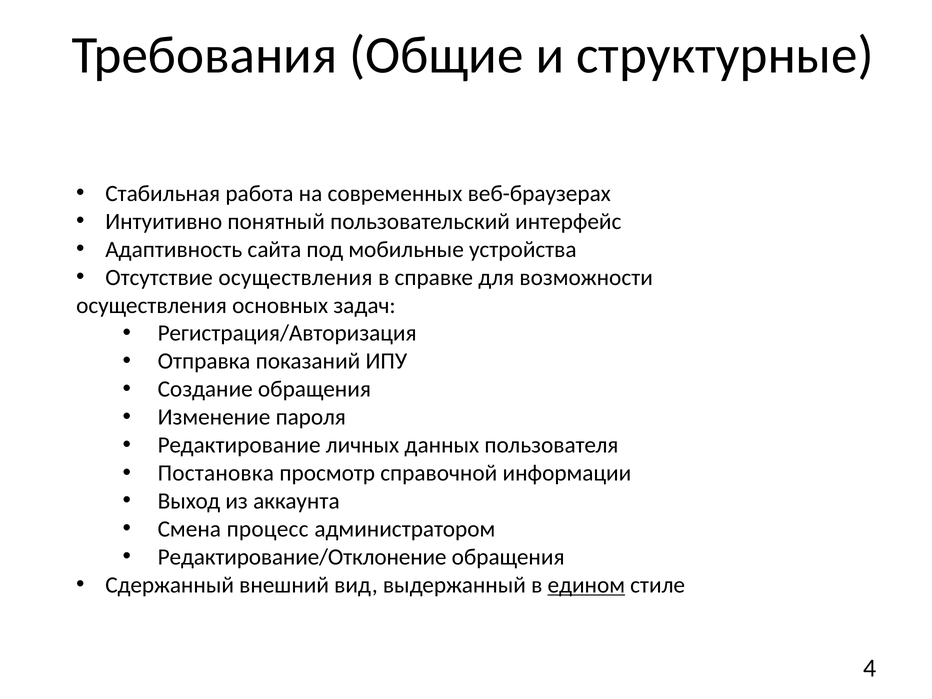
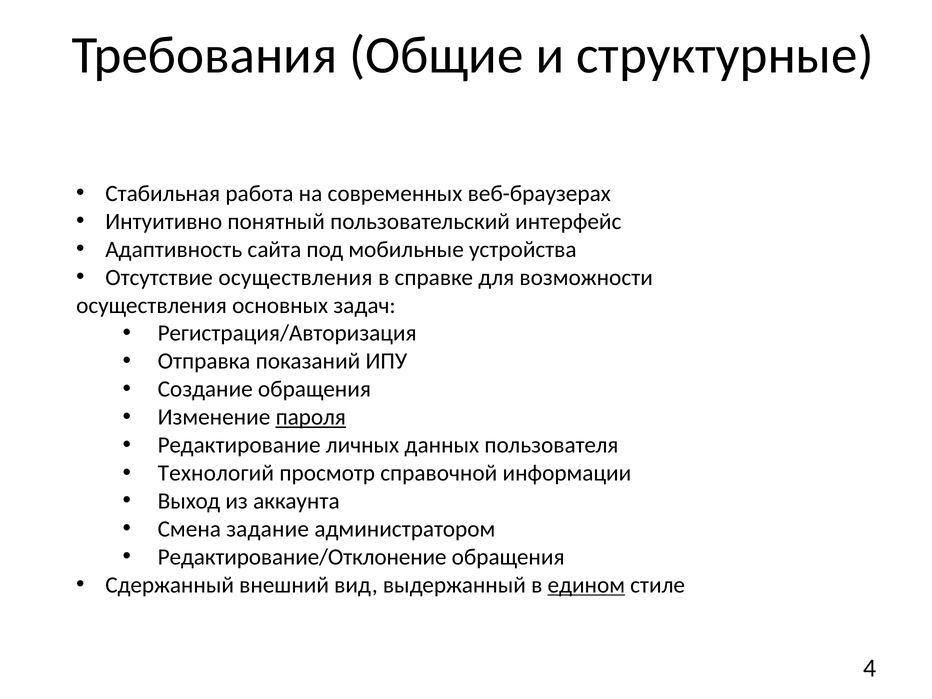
пароля underline: none -> present
Постановка: Постановка -> Технологий
процесс: процесс -> задание
